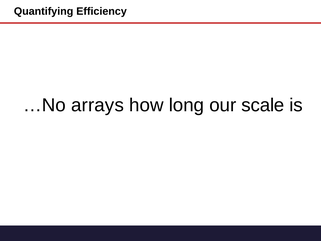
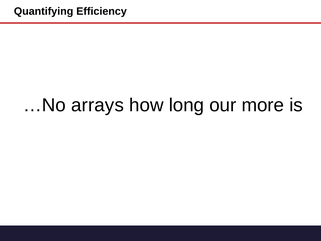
scale: scale -> more
